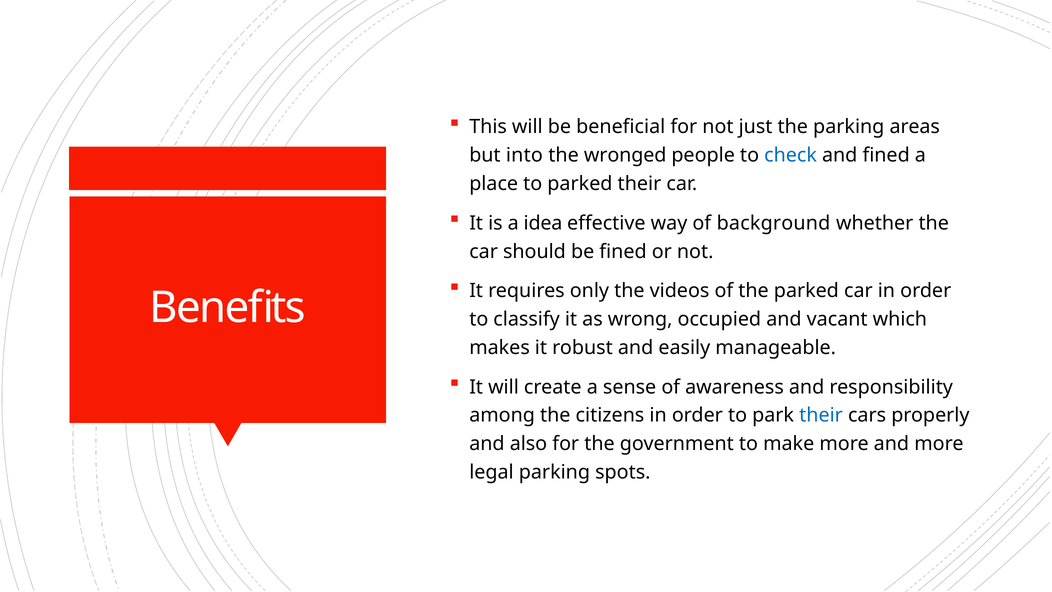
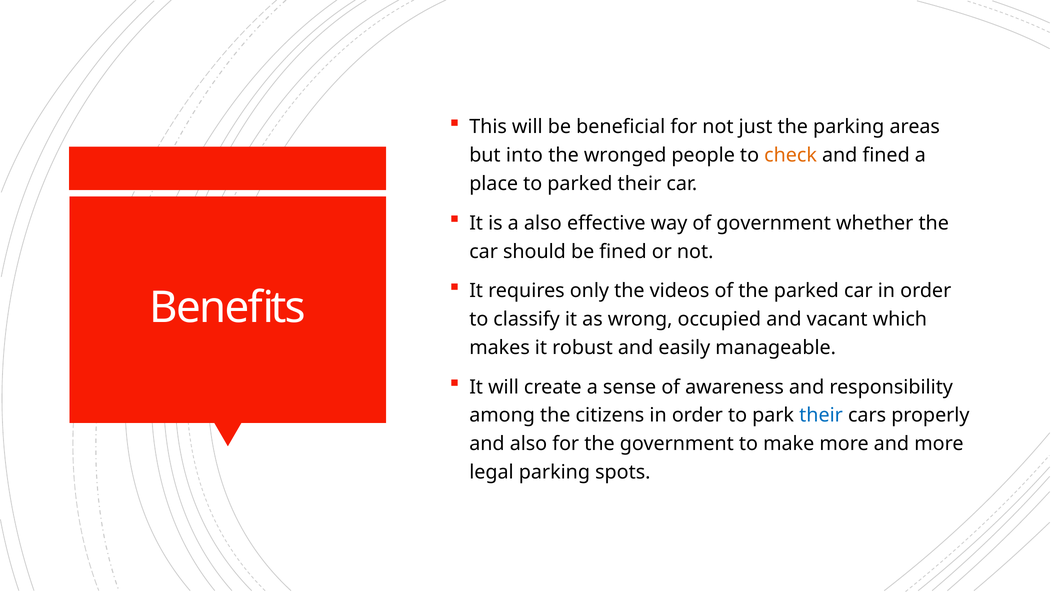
check colour: blue -> orange
a idea: idea -> also
of background: background -> government
